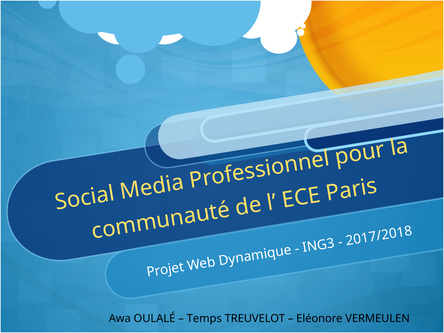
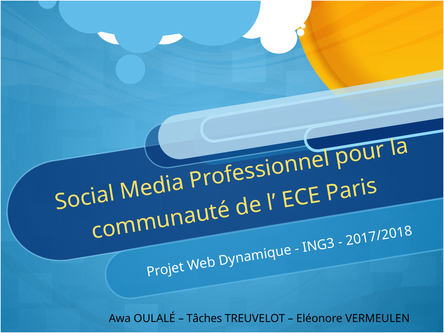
Temps: Temps -> Tâches
